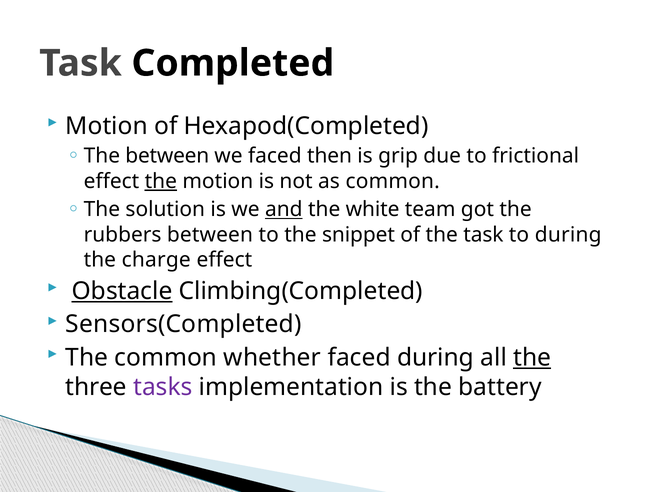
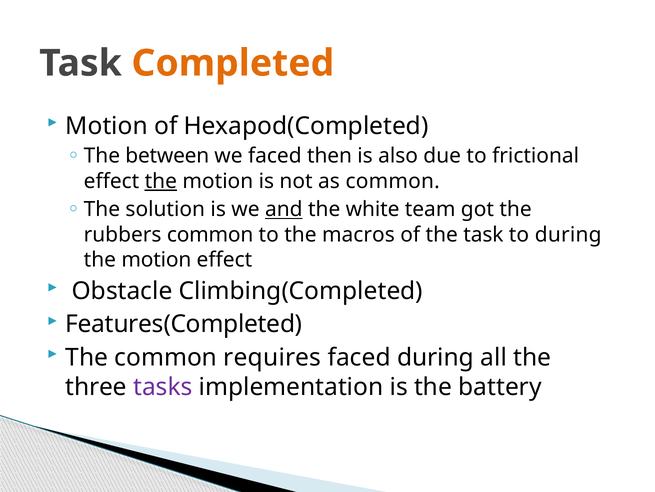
Completed colour: black -> orange
grip: grip -> also
rubbers between: between -> common
snippet: snippet -> macros
charge at (156, 259): charge -> motion
Obstacle underline: present -> none
Sensors(Completed: Sensors(Completed -> Features(Completed
whether: whether -> requires
the at (532, 357) underline: present -> none
